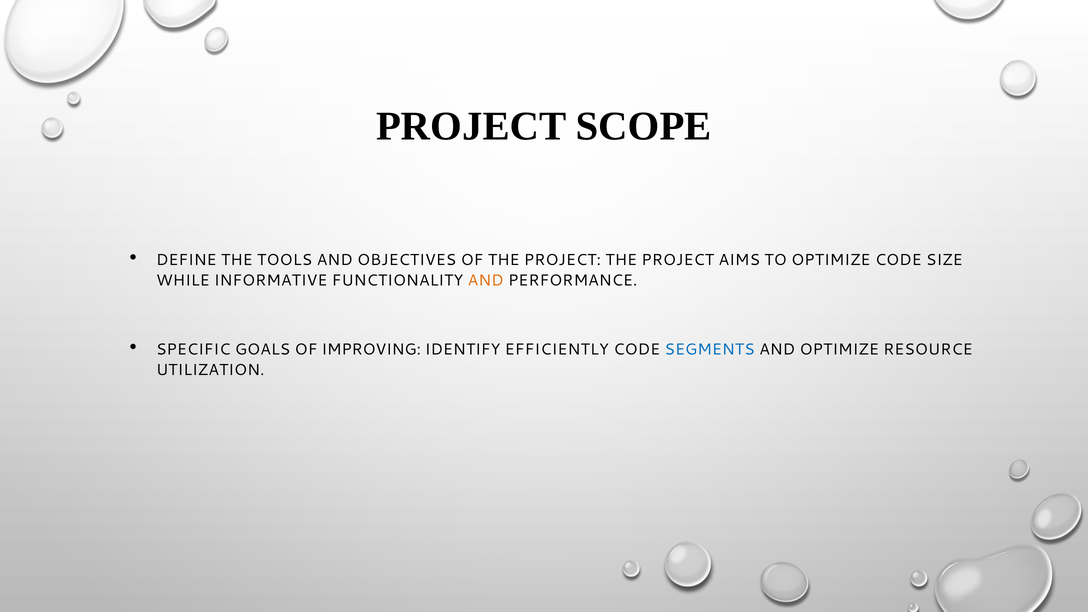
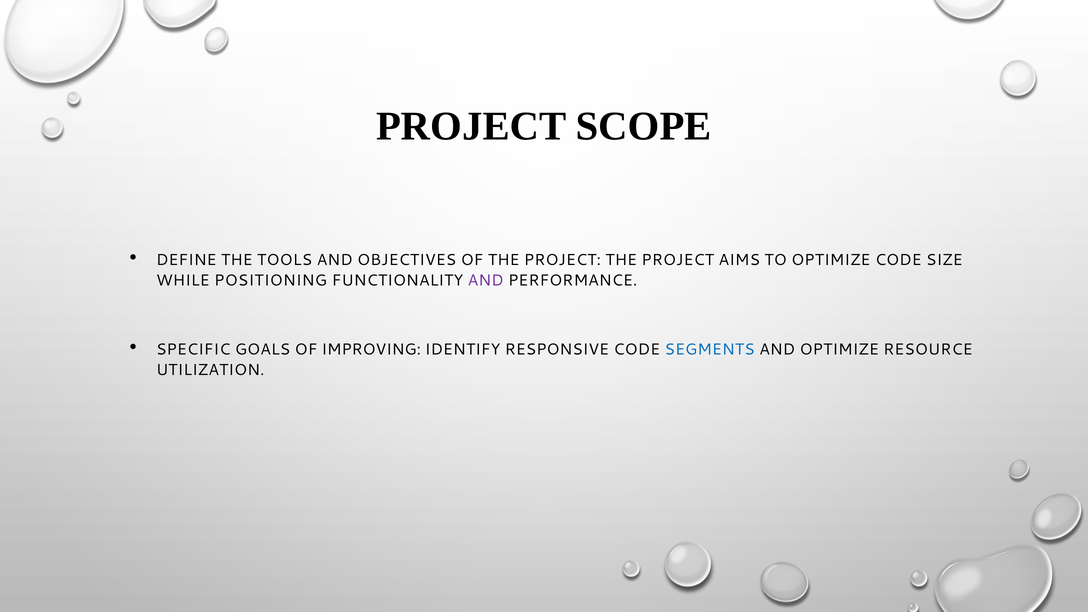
INFORMATIVE: INFORMATIVE -> POSITIONING
AND at (486, 280) colour: orange -> purple
EFFICIENTLY: EFFICIENTLY -> RESPONSIVE
